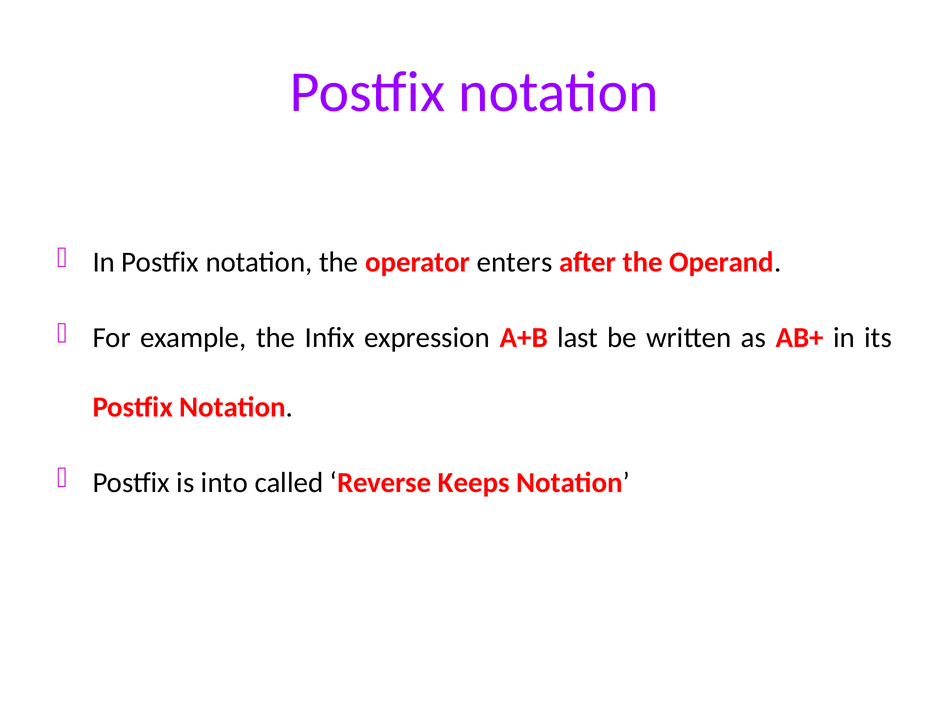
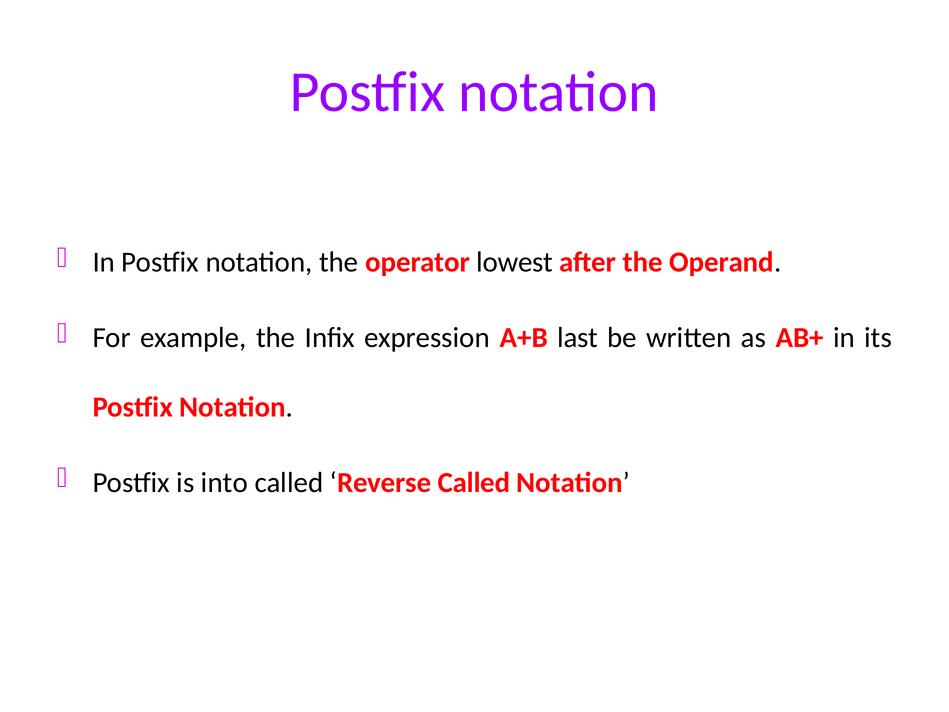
enters: enters -> lowest
Reverse Keeps: Keeps -> Called
